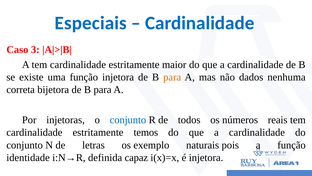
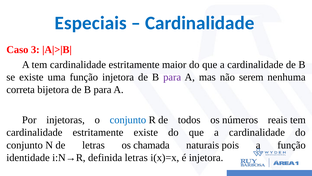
para at (172, 77) colour: orange -> purple
dados: dados -> serem
estritamente temos: temos -> existe
exemplo: exemplo -> chamada
definida capaz: capaz -> letras
